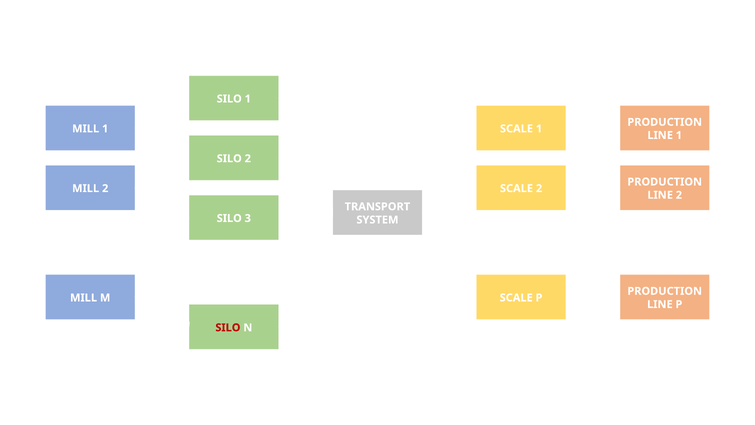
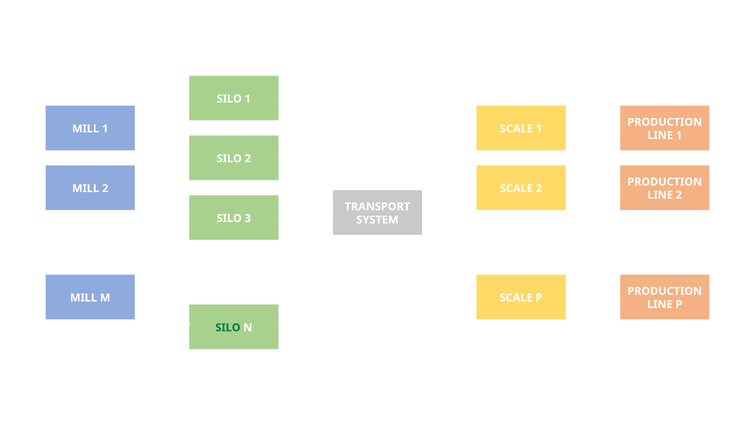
SILO at (228, 327) colour: red -> green
